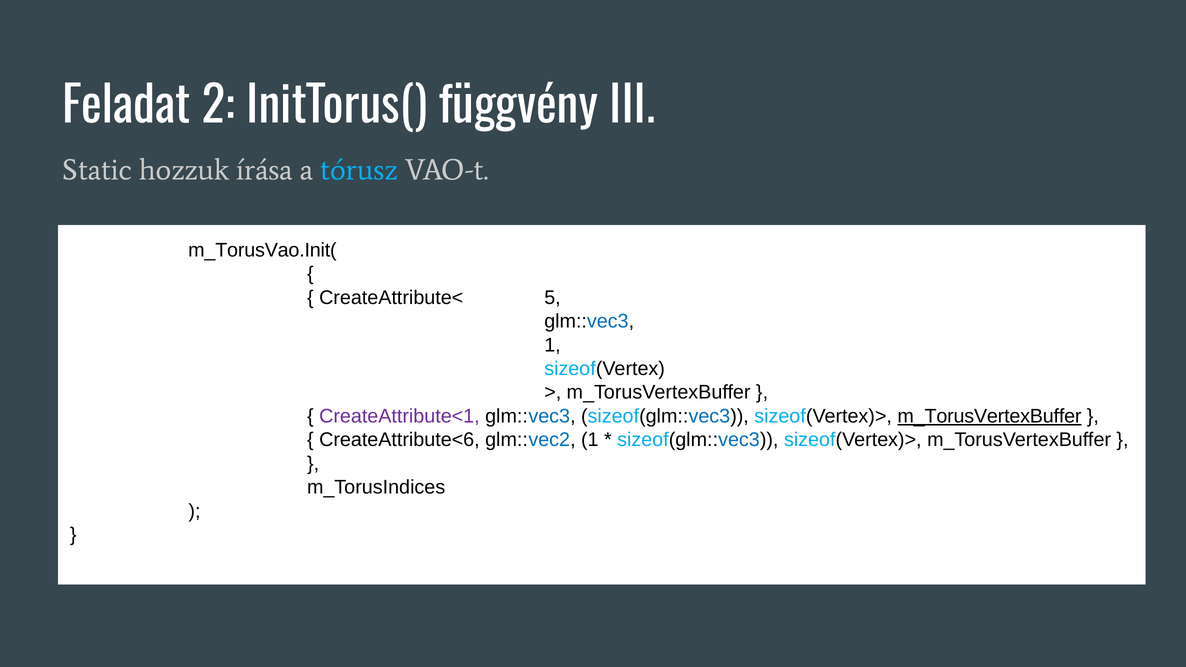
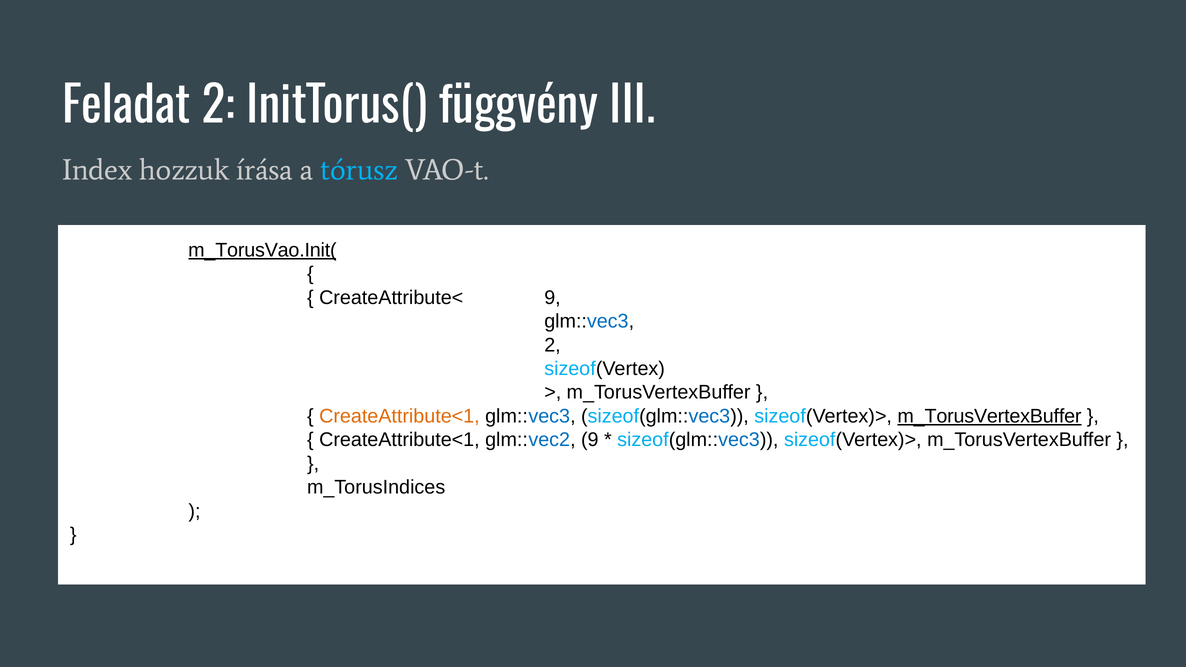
Static: Static -> Index
m_TorusVao.Init( underline: none -> present
CreateAttribute< 5: 5 -> 9
1 at (552, 345): 1 -> 2
CreateAttribute<1 at (399, 416) colour: purple -> orange
CreateAttribute<6 at (399, 440): CreateAttribute<6 -> CreateAttribute<1
glm::vec2 1: 1 -> 9
